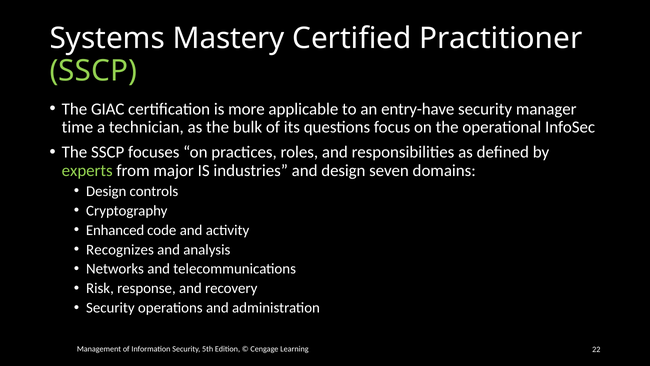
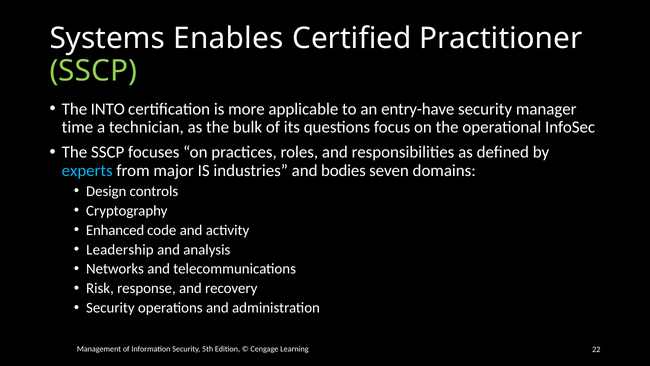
Mastery: Mastery -> Enables
GIAC: GIAC -> INTO
experts colour: light green -> light blue
and design: design -> bodies
Recognizes: Recognizes -> Leadership
